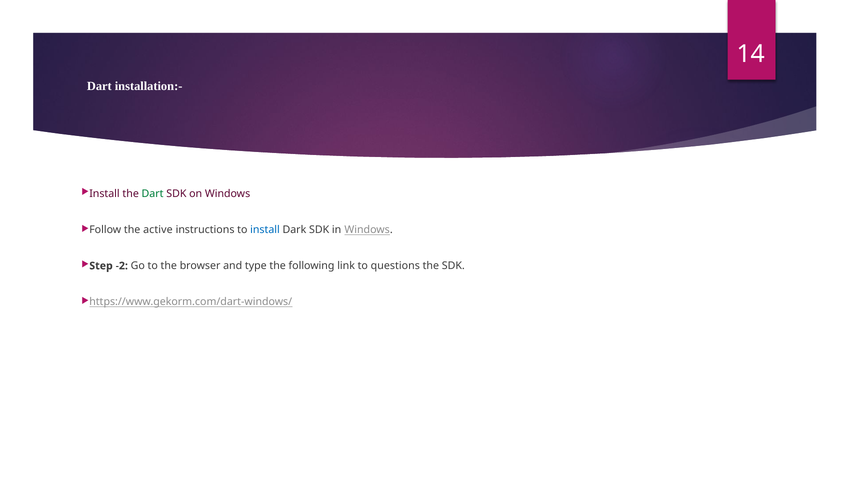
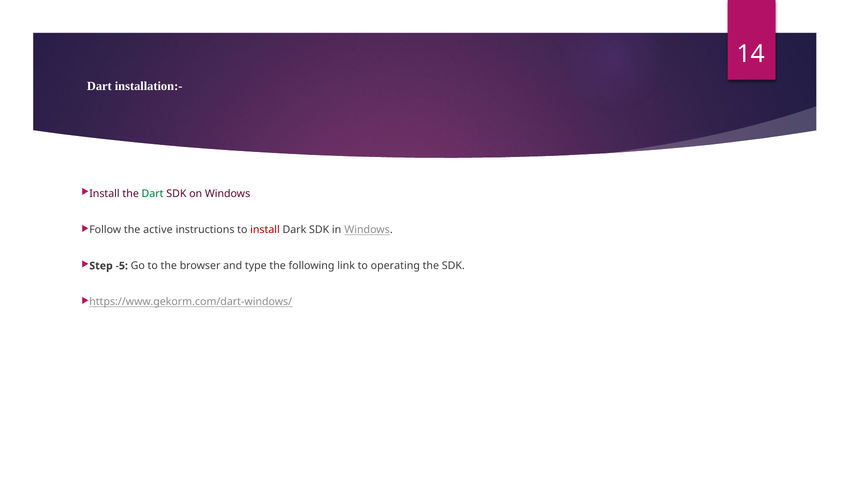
install colour: blue -> red
-2: -2 -> -5
questions: questions -> operating
